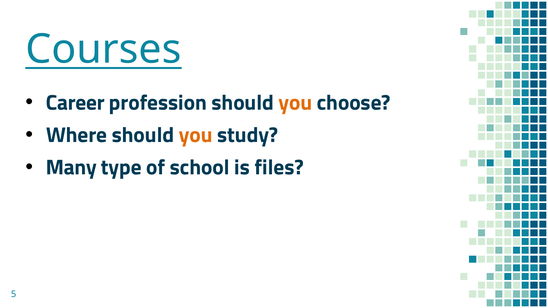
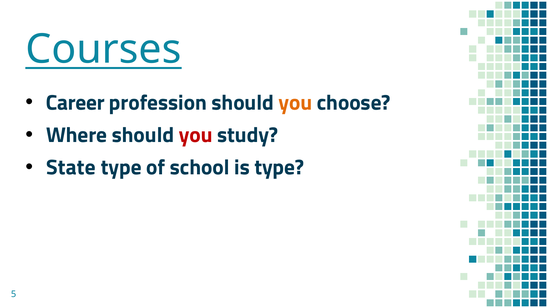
you at (196, 135) colour: orange -> red
Many: Many -> State
is files: files -> type
